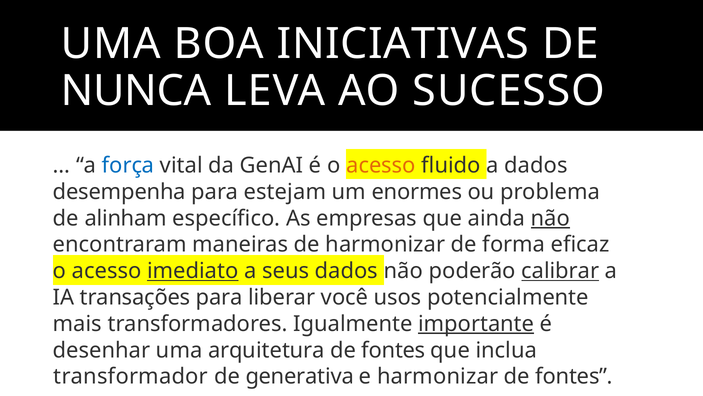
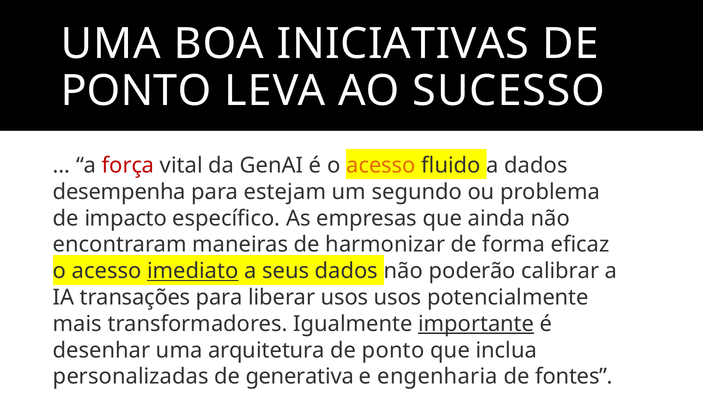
NUNCA at (136, 91): NUNCA -> PONTO
força colour: blue -> red
enormes: enormes -> segundo
alinham: alinham -> impacto
não at (550, 218) underline: present -> none
calibrar underline: present -> none
liberar você: você -> usos
arquitetura de fontes: fontes -> ponto
transformador: transformador -> personalizadas
e harmonizar: harmonizar -> engenharia
